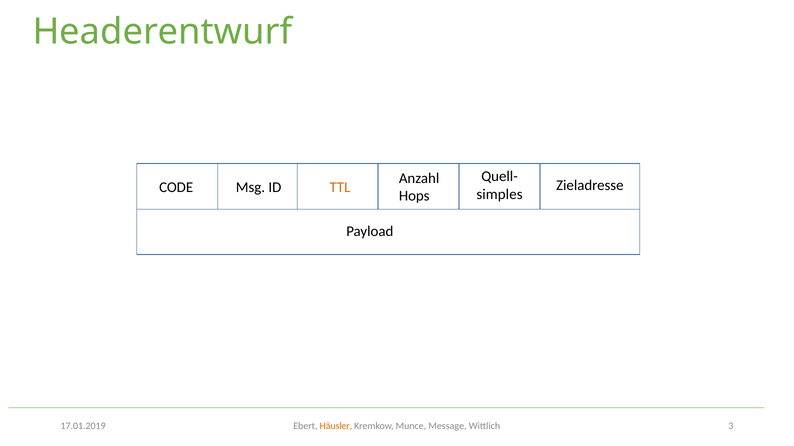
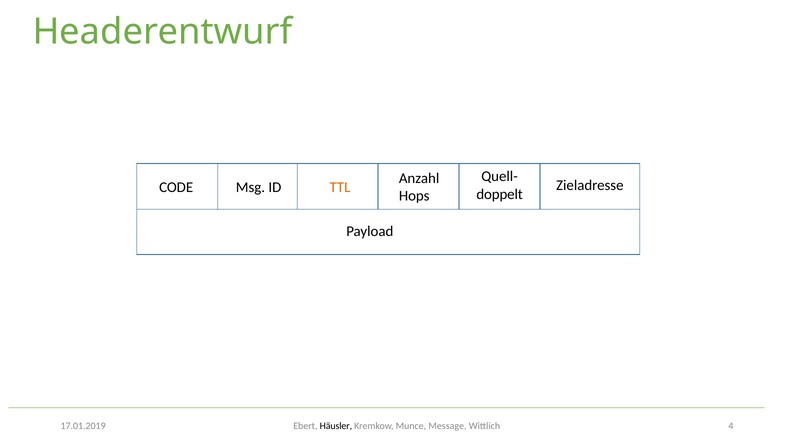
simples: simples -> doppelt
Häusler colour: orange -> black
3: 3 -> 4
